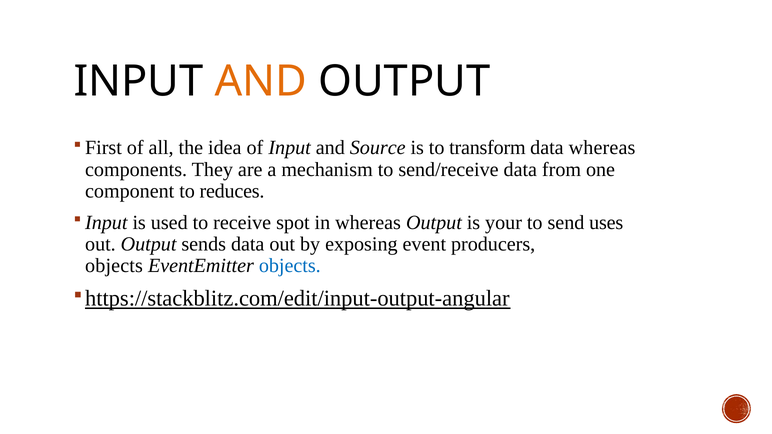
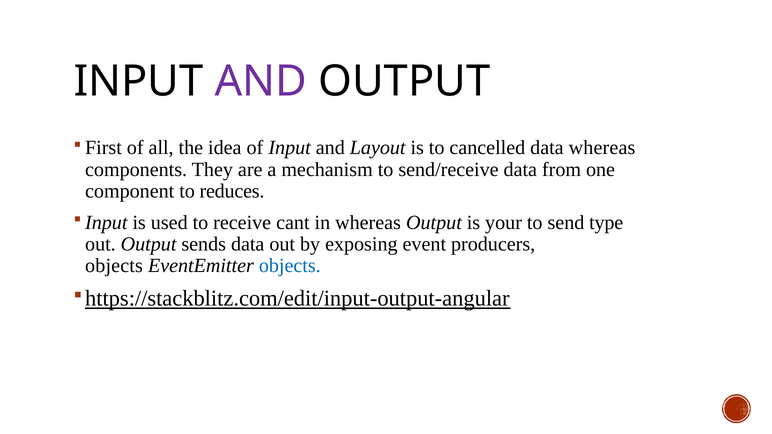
AND at (261, 81) colour: orange -> purple
Source: Source -> Layout
transform: transform -> cancelled
spot: spot -> cant
uses: uses -> type
